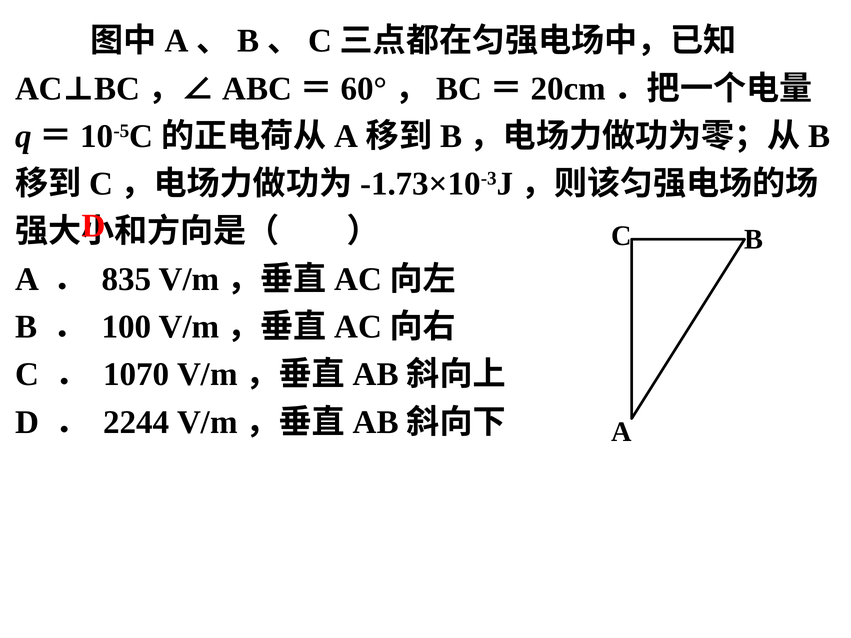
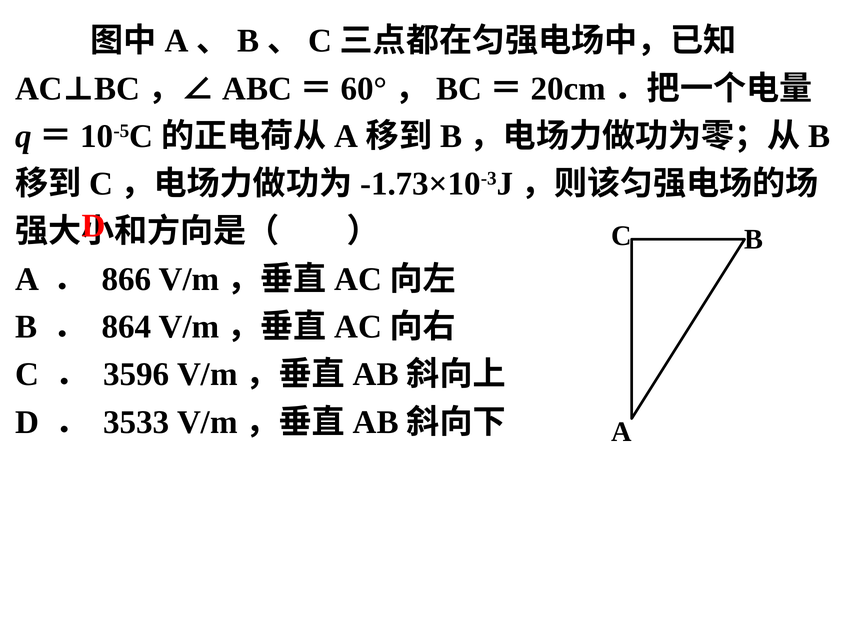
835: 835 -> 866
100: 100 -> 864
1070: 1070 -> 3596
2244: 2244 -> 3533
